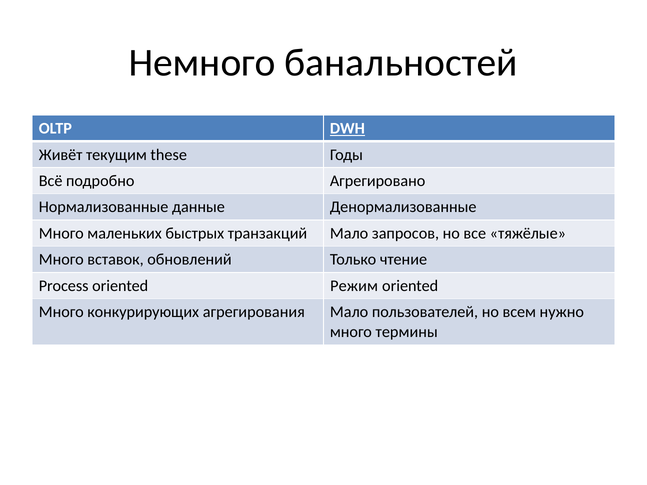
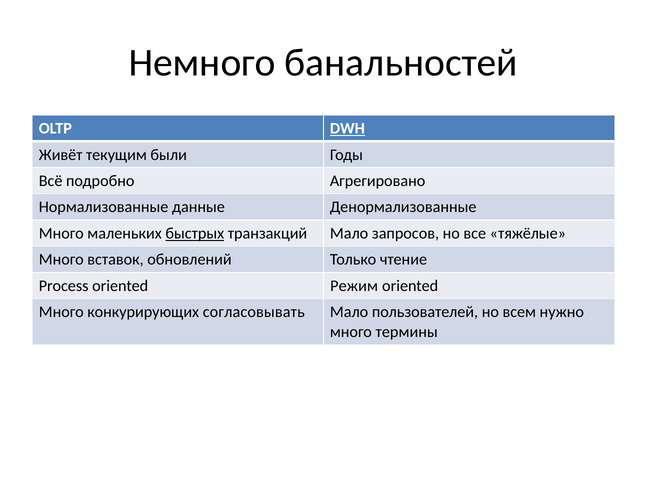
these: these -> были
быстрых underline: none -> present
агрегирования: агрегирования -> согласовывать
